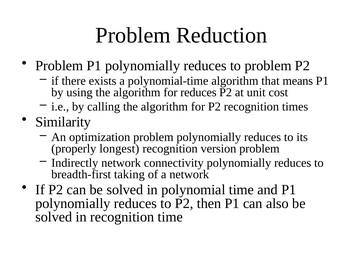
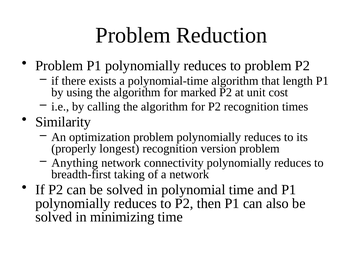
means: means -> length
for reduces: reduces -> marked
Indirectly: Indirectly -> Anything
in recognition: recognition -> minimizing
